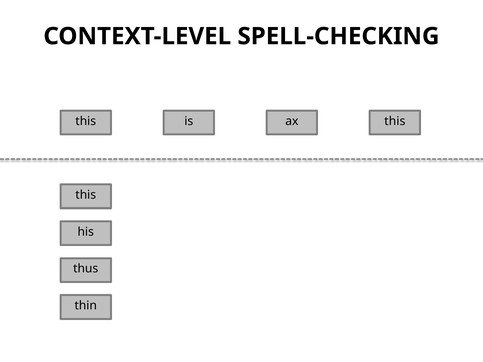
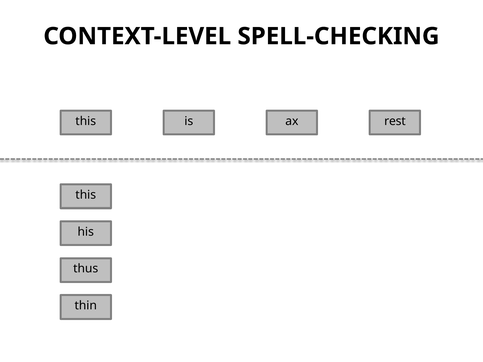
ax this: this -> rest
